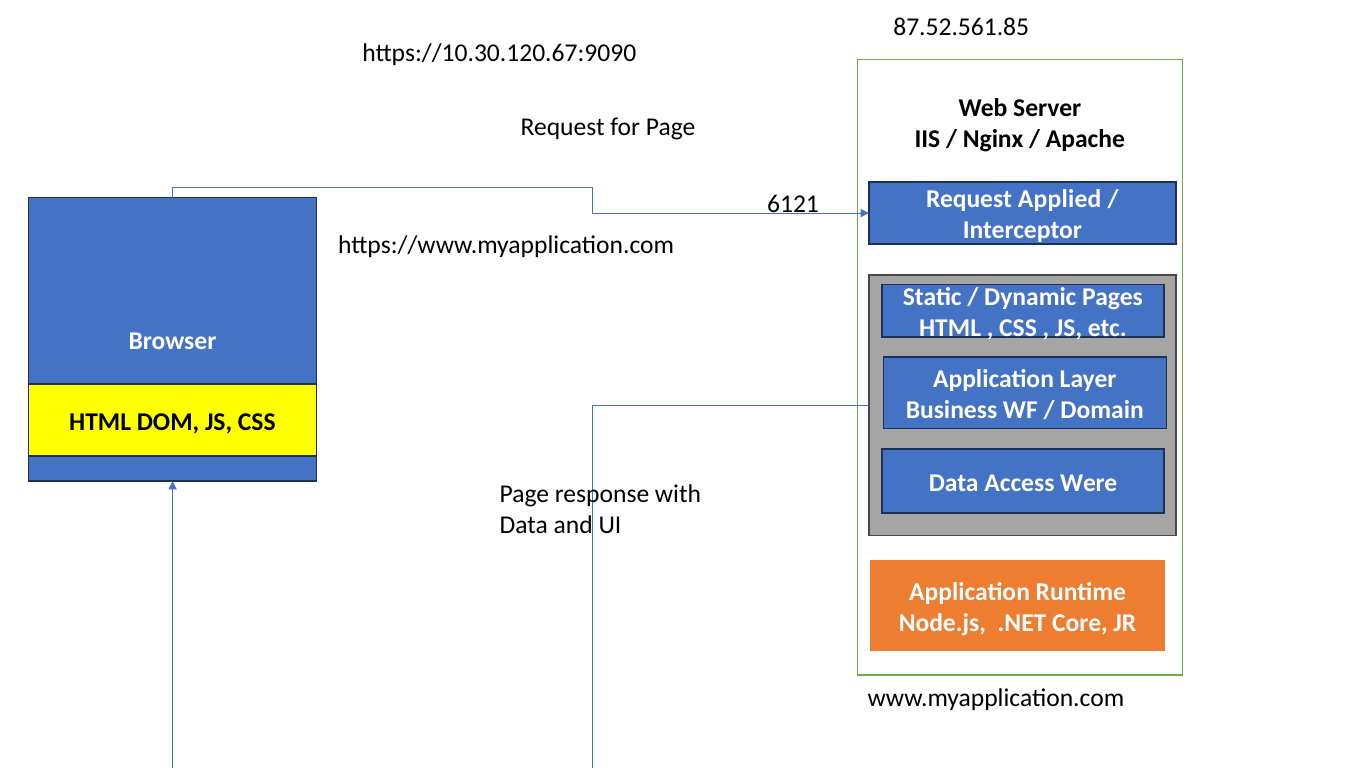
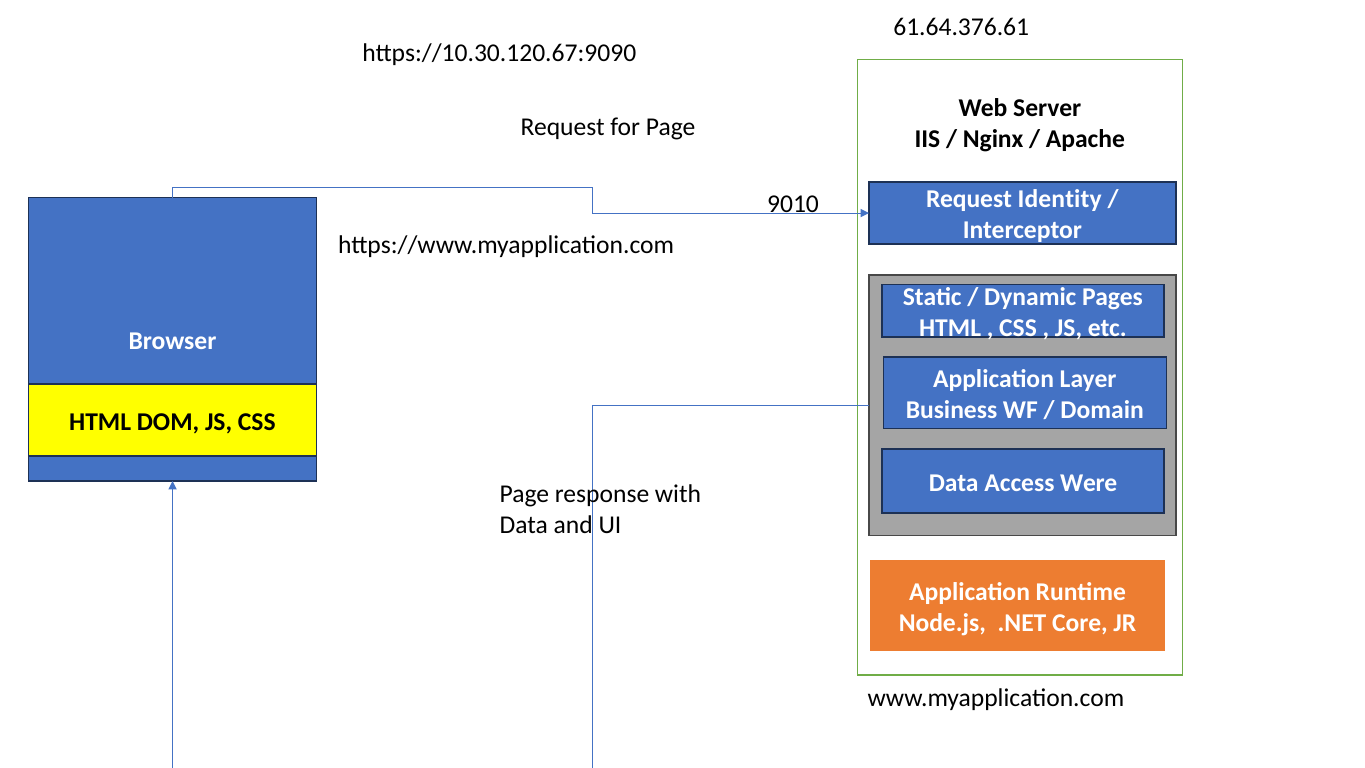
87.52.561.85: 87.52.561.85 -> 61.64.376.61
Applied: Applied -> Identity
6121: 6121 -> 9010
